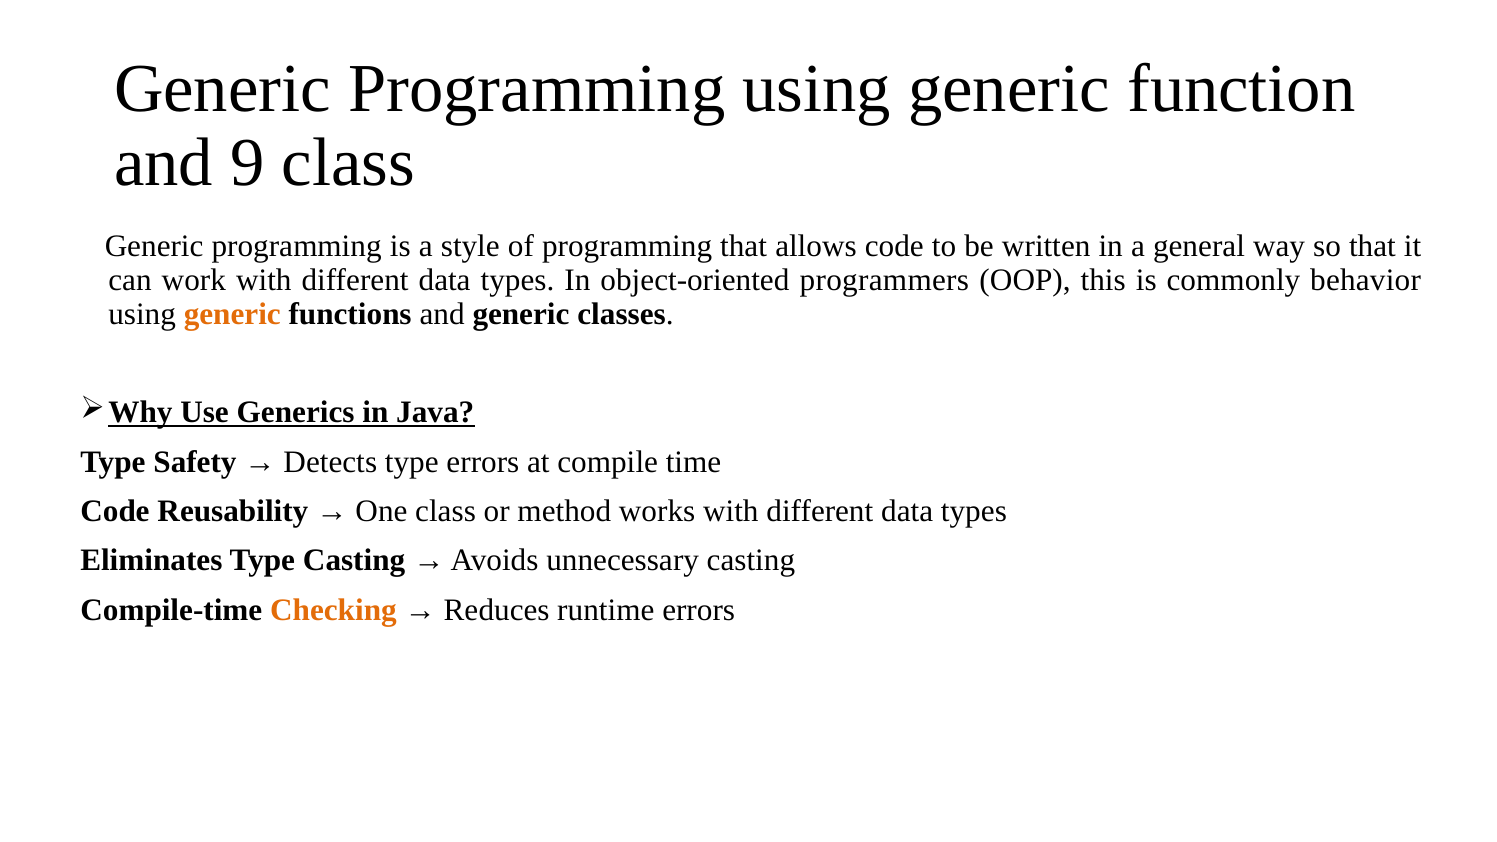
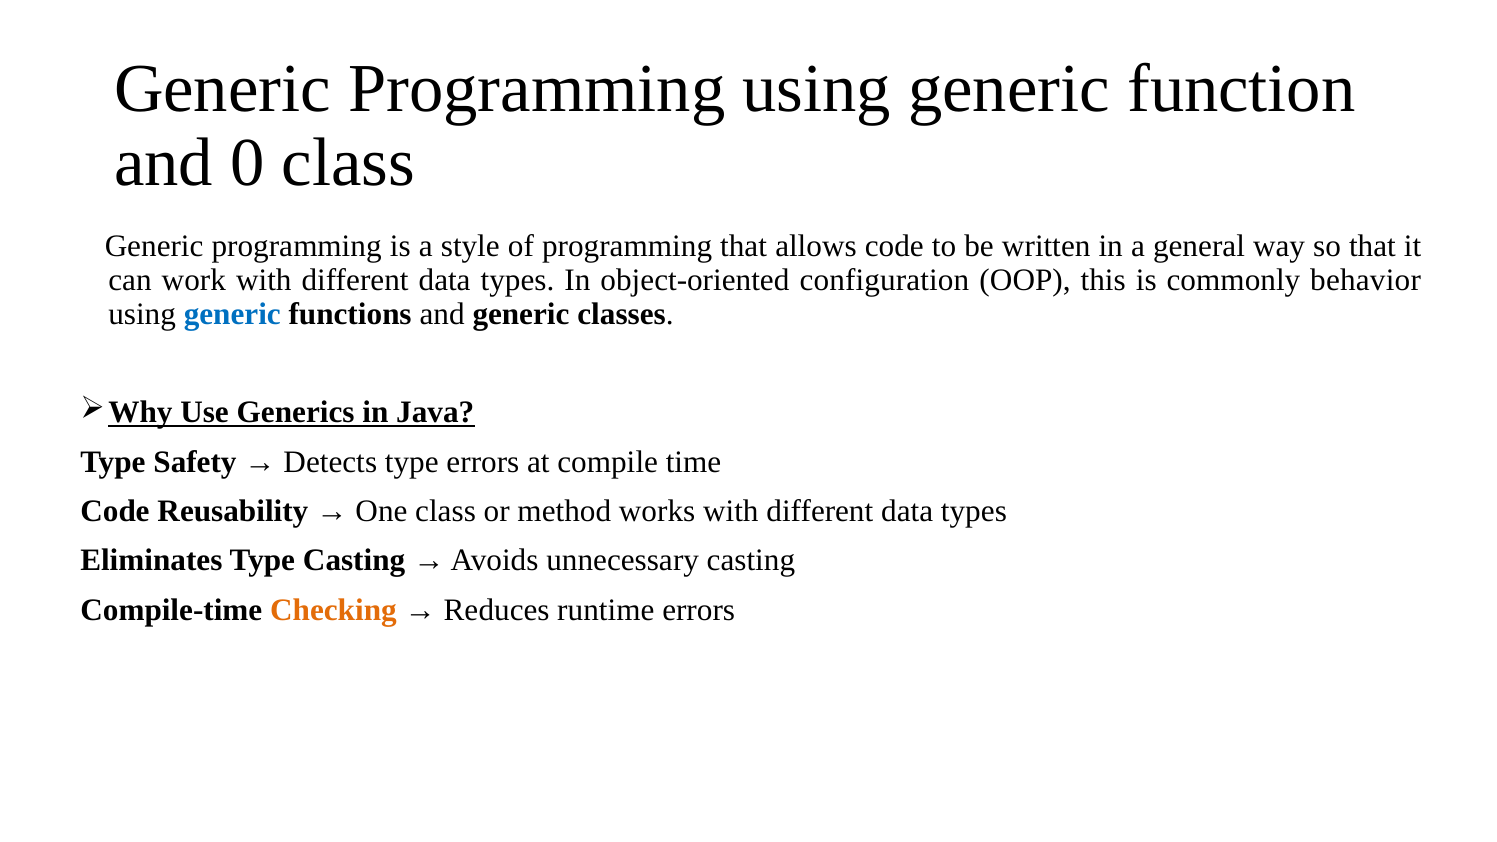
9: 9 -> 0
programmers: programmers -> configuration
generic at (232, 314) colour: orange -> blue
